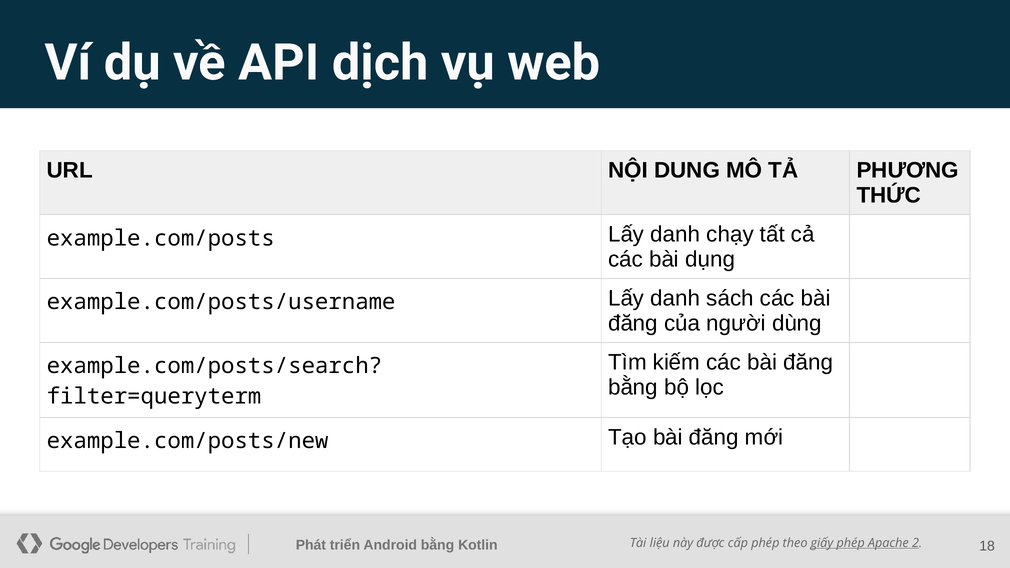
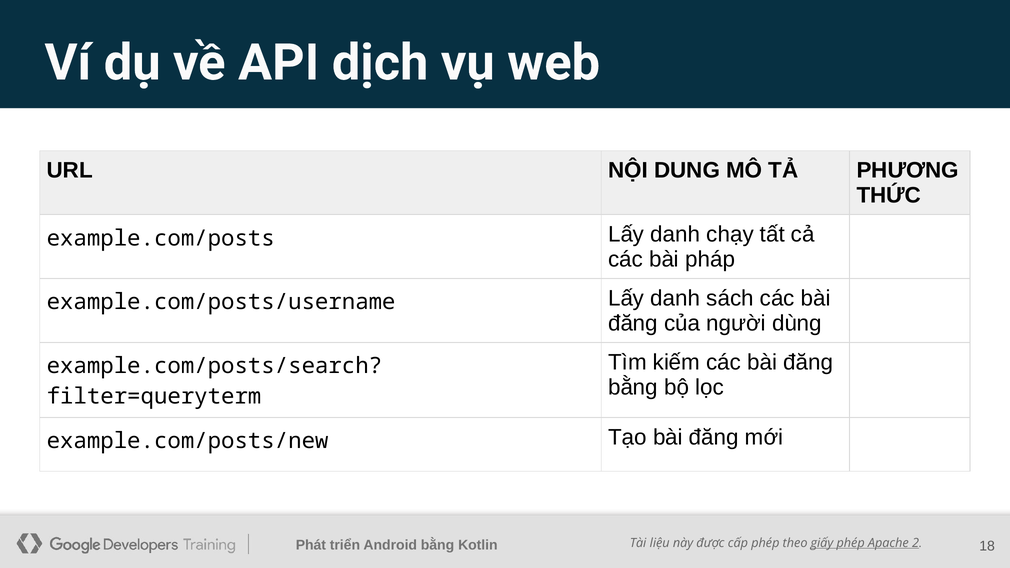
dụng: dụng -> pháp
